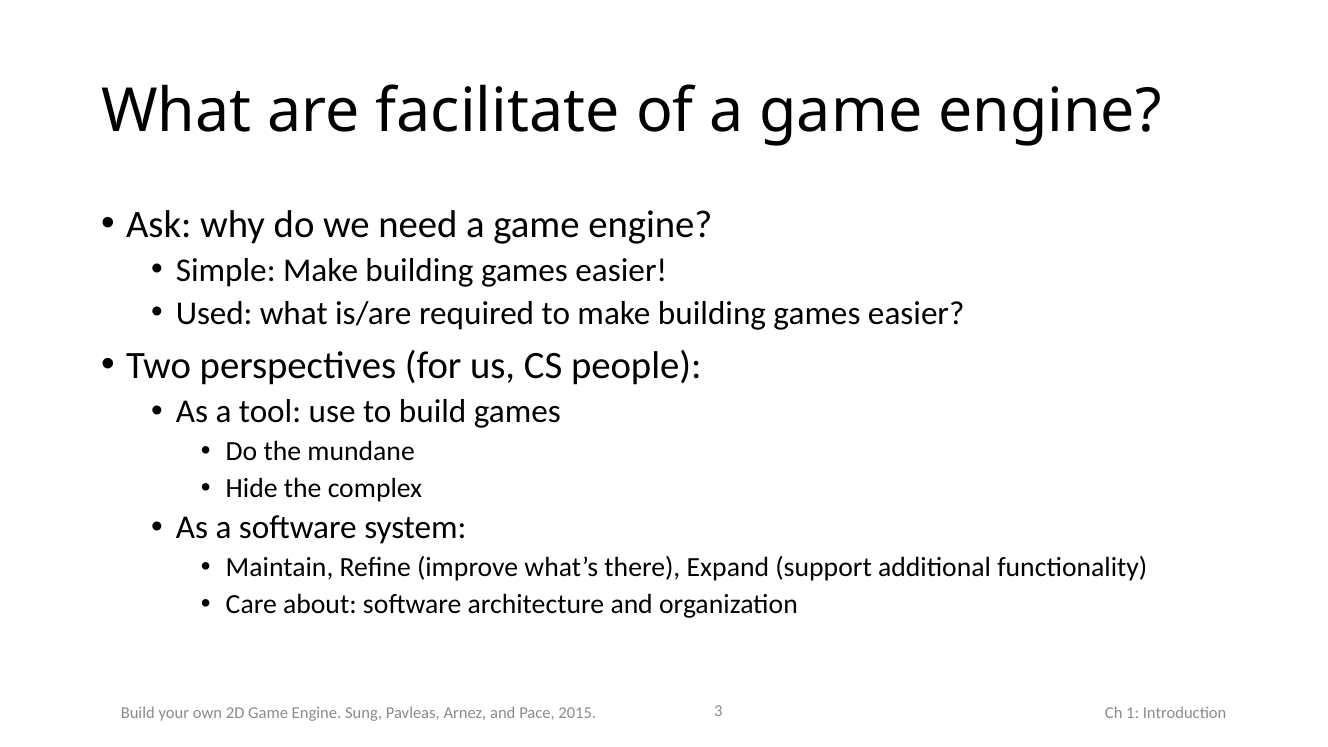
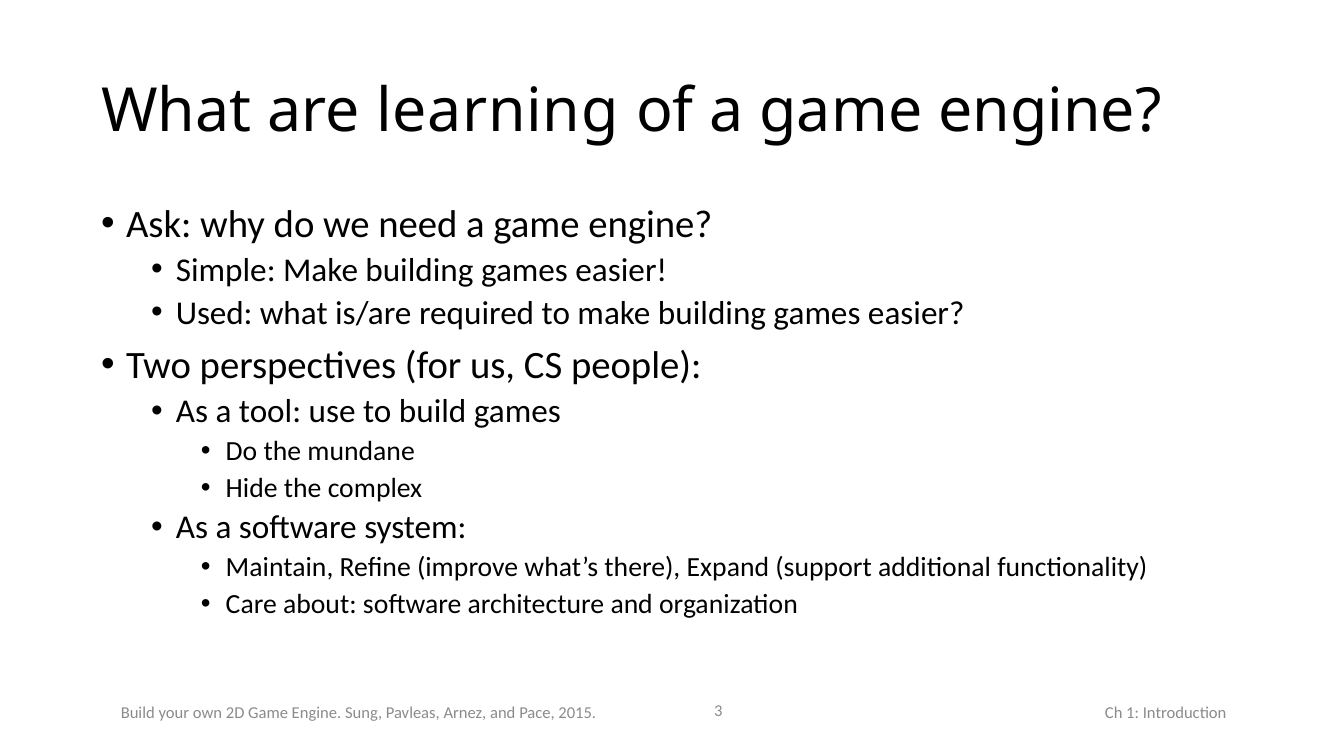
facilitate: facilitate -> learning
